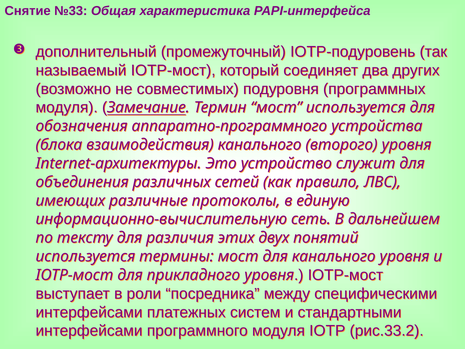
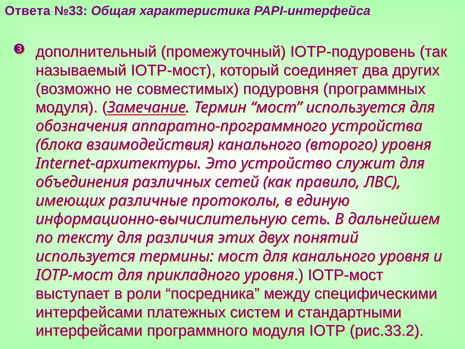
Снятие: Снятие -> Ответа
